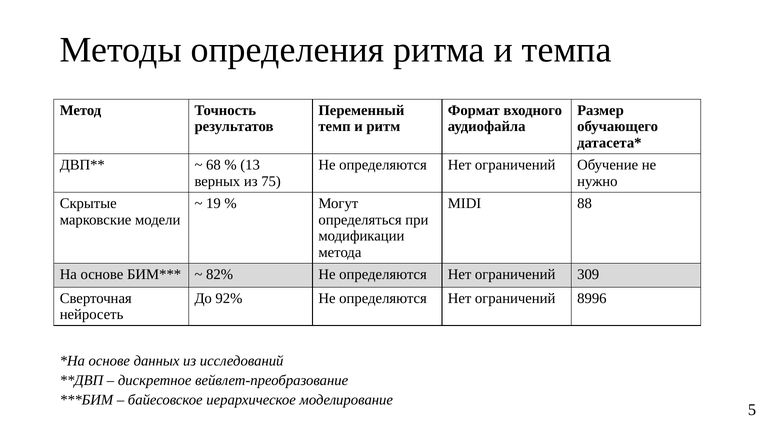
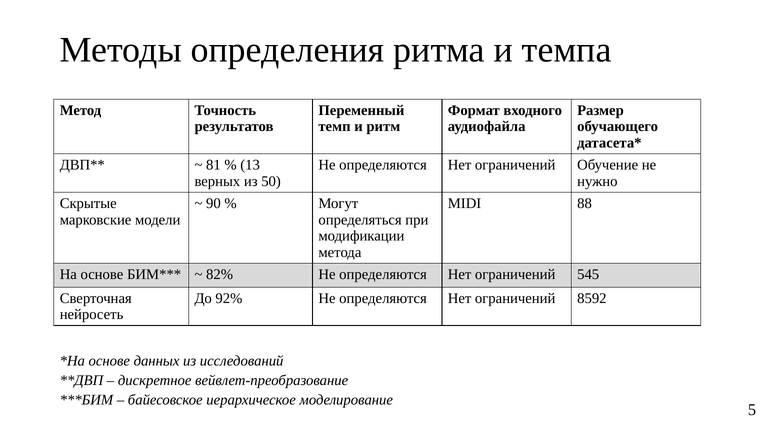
68: 68 -> 81
75: 75 -> 50
19: 19 -> 90
309: 309 -> 545
8996: 8996 -> 8592
